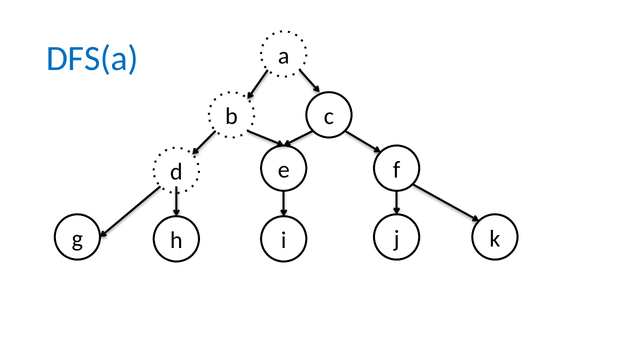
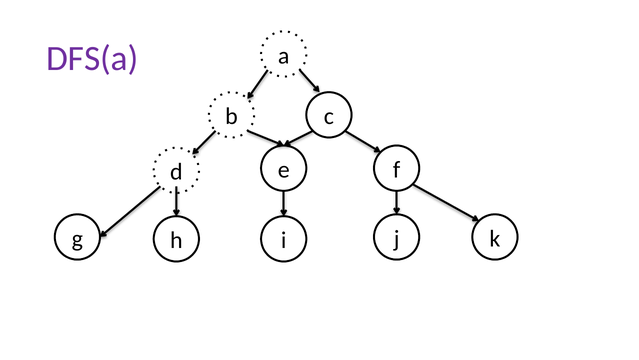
DFS(a colour: blue -> purple
